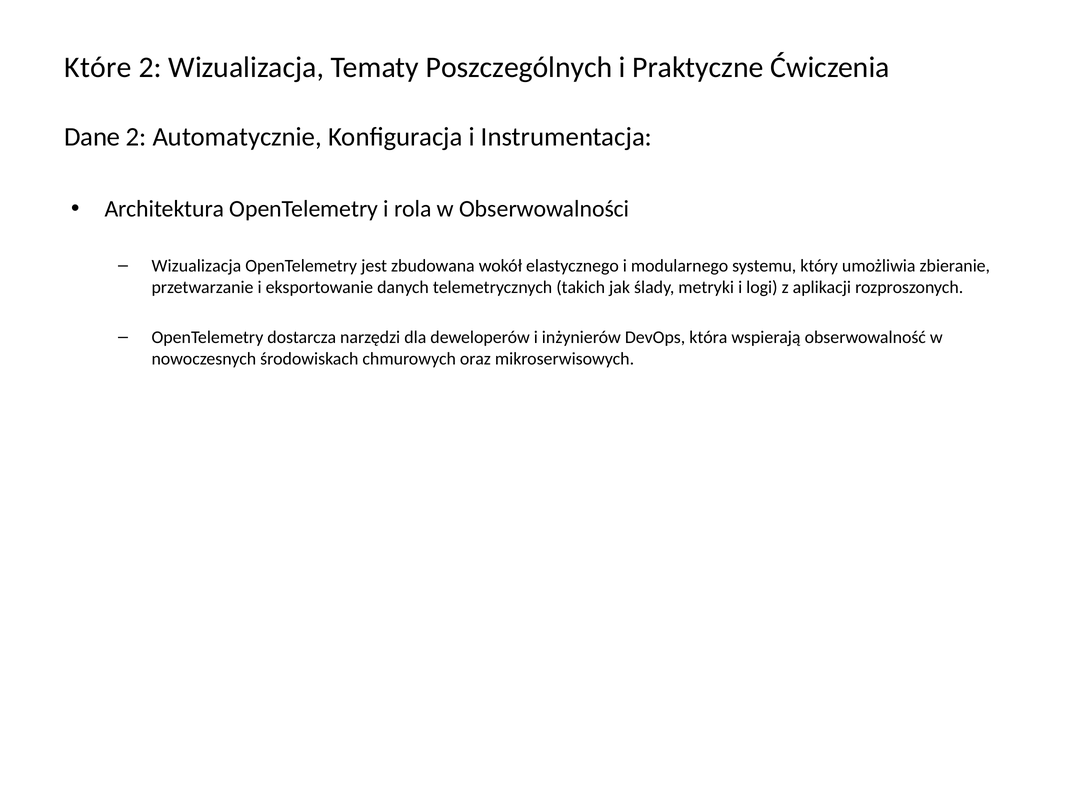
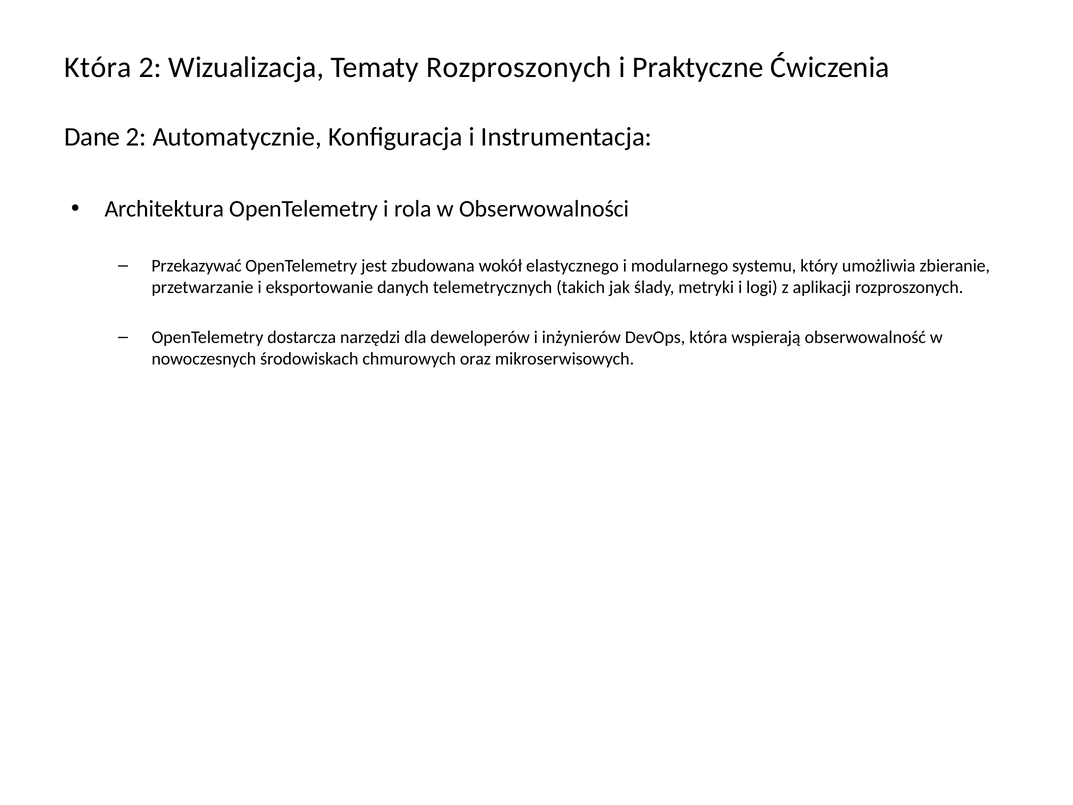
Które at (98, 67): Które -> Która
Tematy Poszczególnych: Poszczególnych -> Rozproszonych
Wizualizacja at (196, 266): Wizualizacja -> Przekazywać
